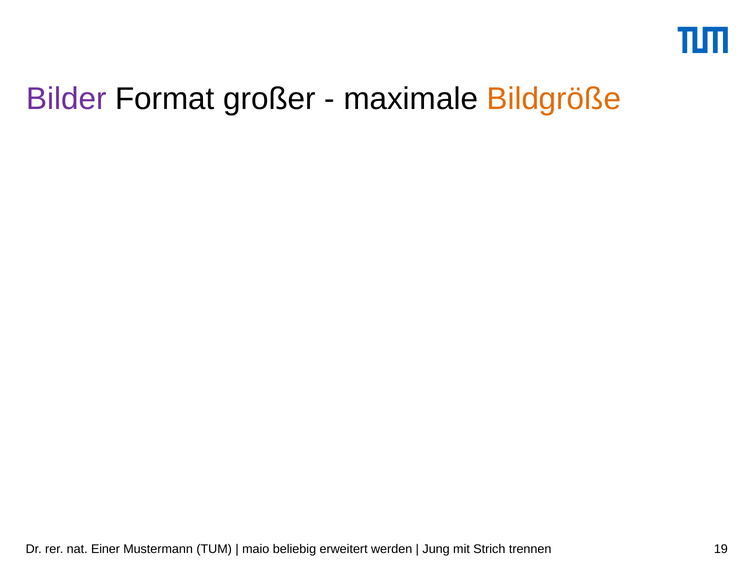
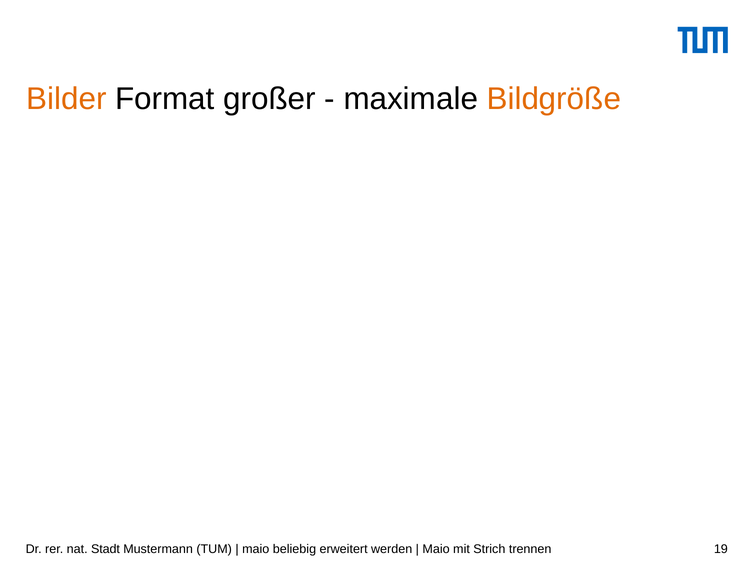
Bilder colour: purple -> orange
Einer: Einer -> Stadt
Jung at (436, 550): Jung -> Maio
